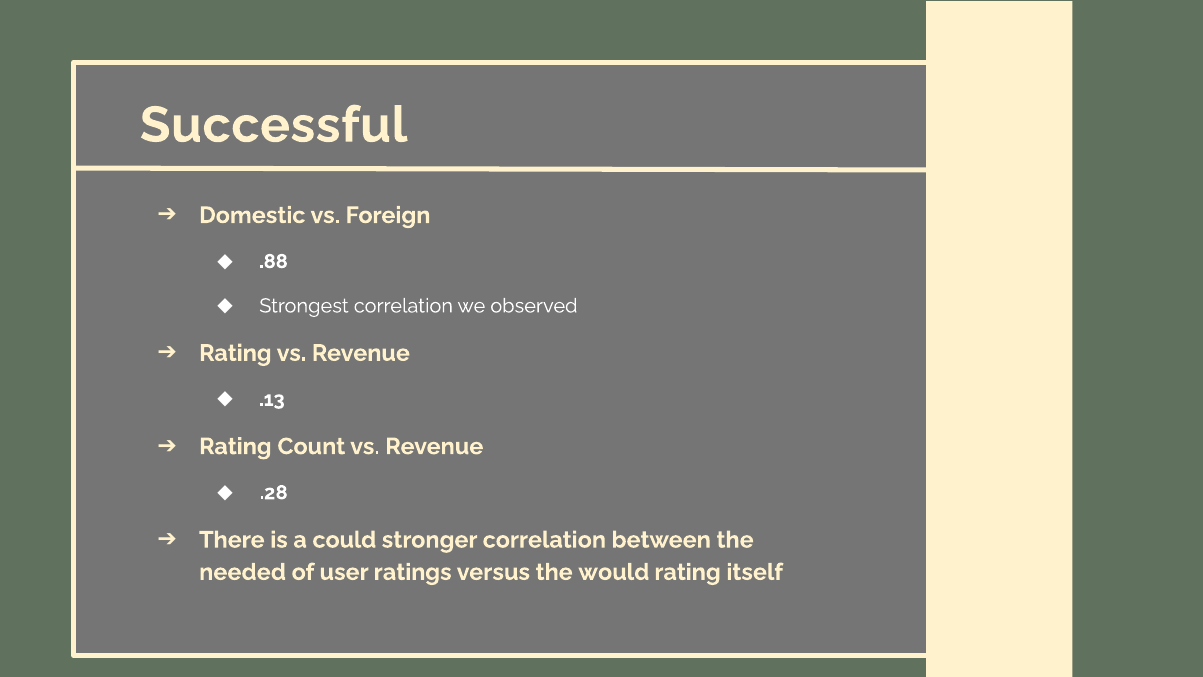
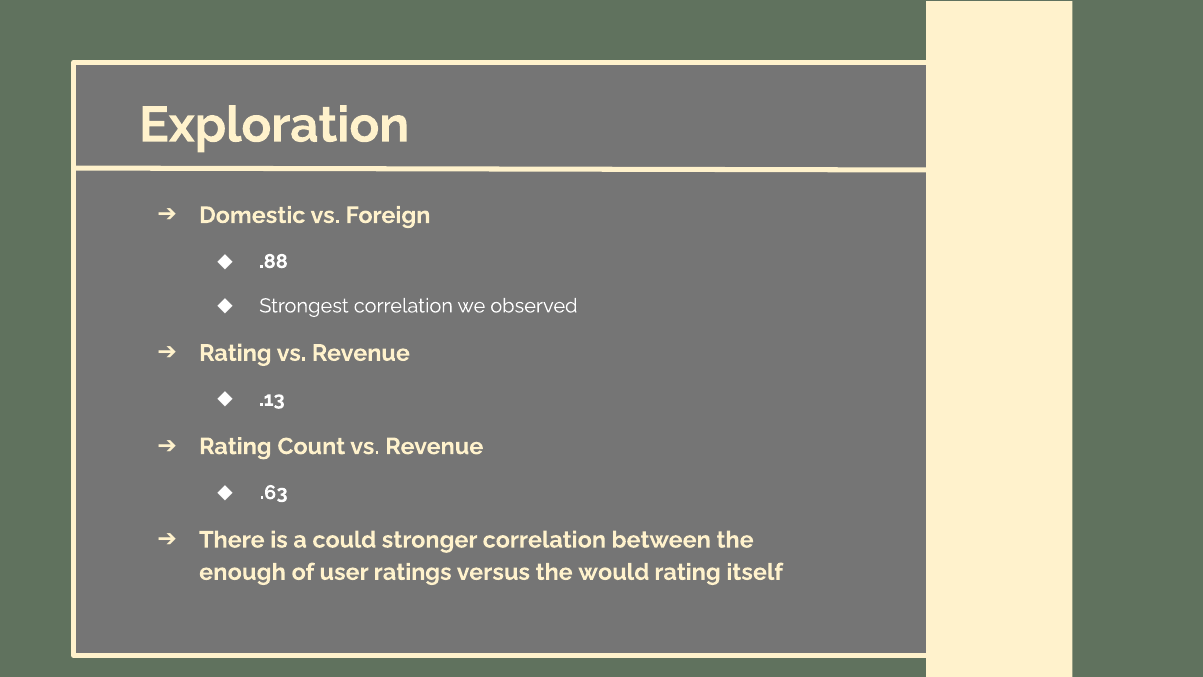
Successful: Successful -> Exploration
.28: .28 -> .63
needed: needed -> enough
